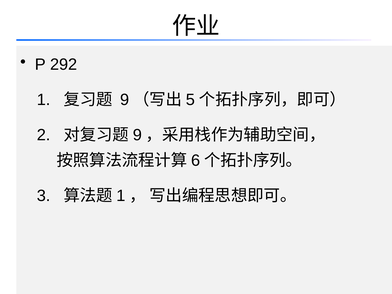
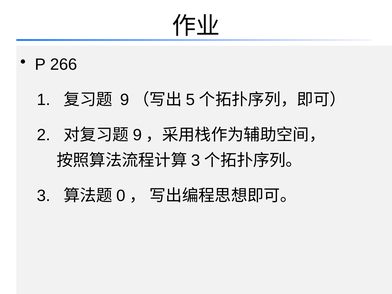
292: 292 -> 266
6 at (196, 161): 6 -> 3
1 at (121, 196): 1 -> 0
